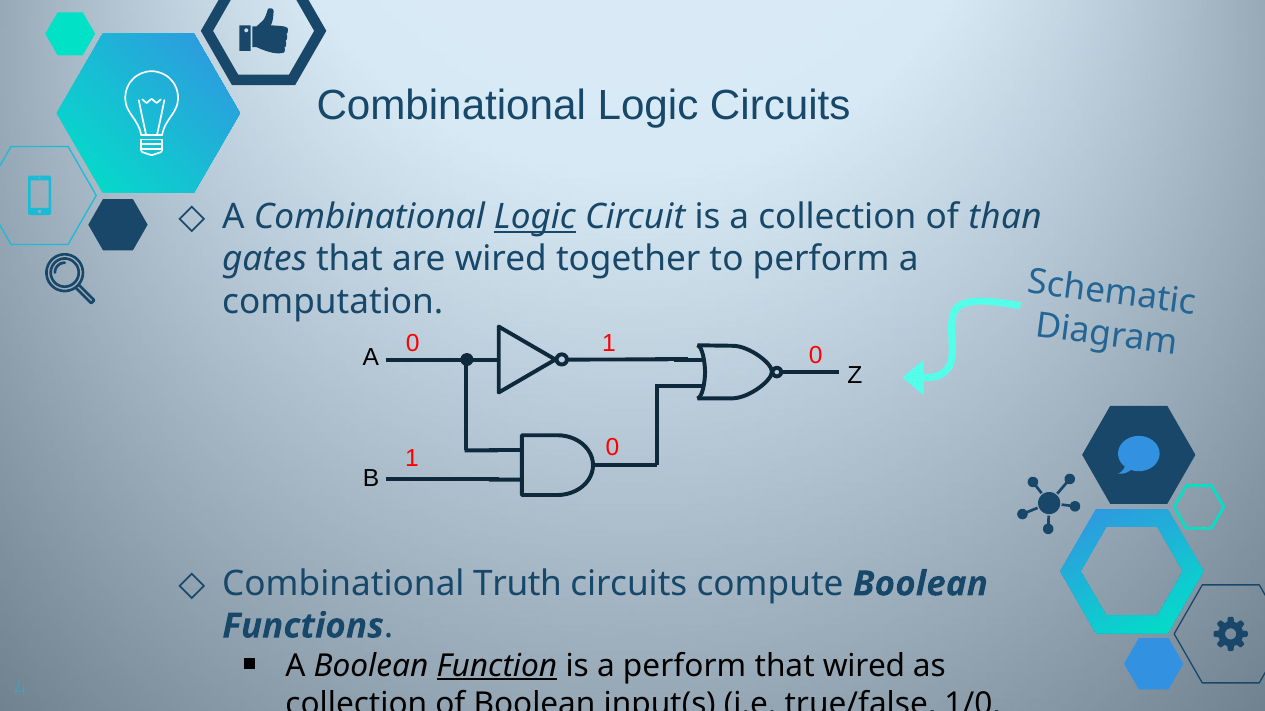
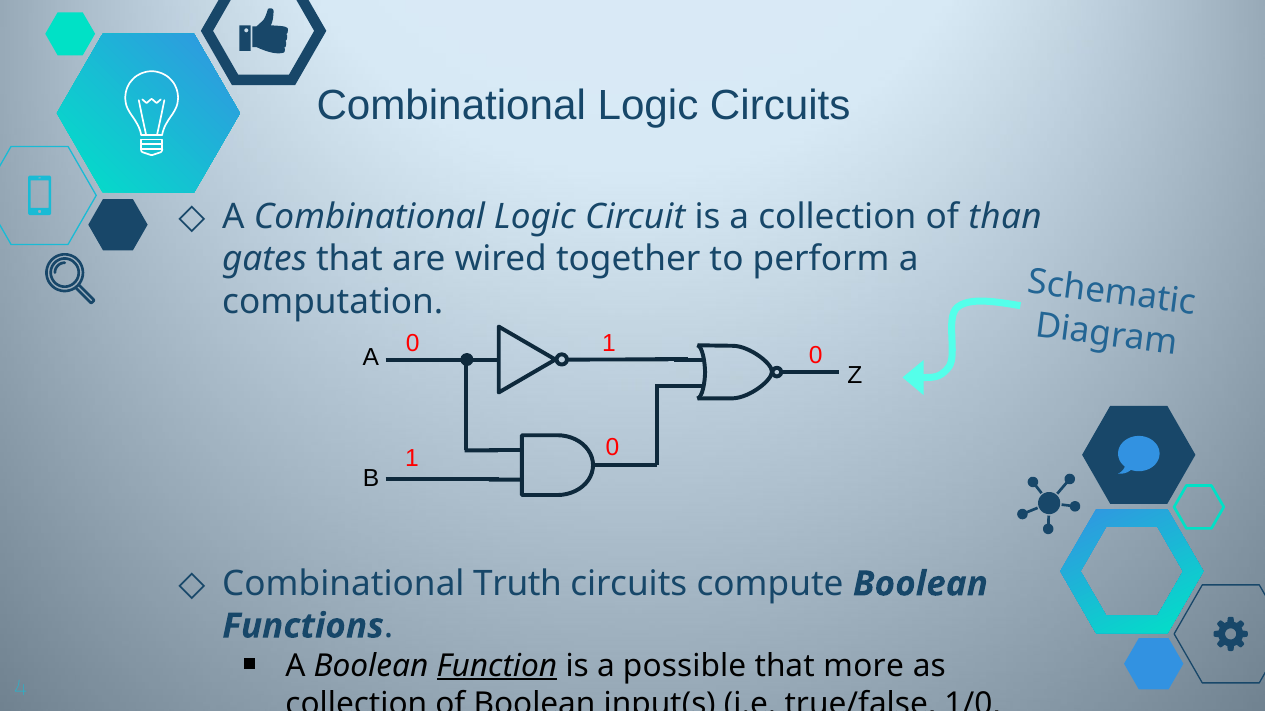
Logic at (535, 217) underline: present -> none
a perform: perform -> possible
that wired: wired -> more
